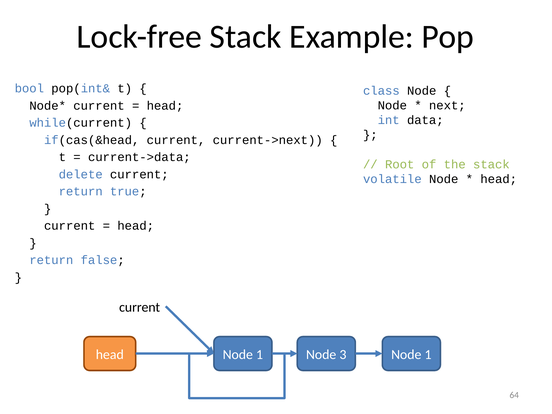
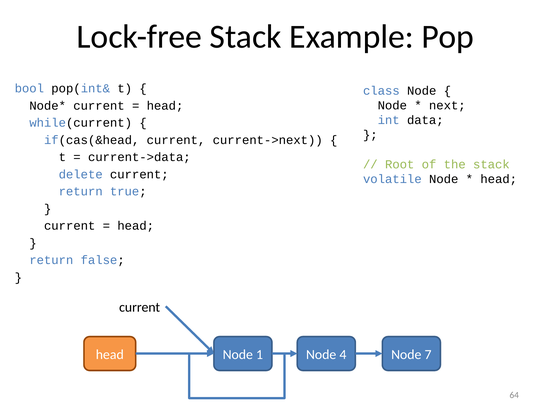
3: 3 -> 4
1 at (428, 355): 1 -> 7
